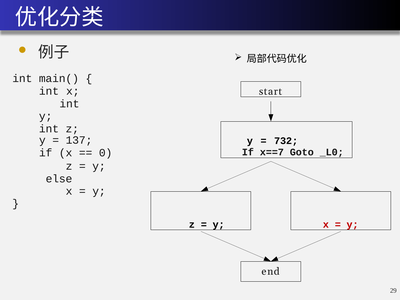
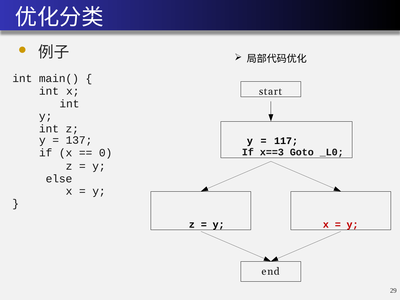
732: 732 -> 117
x==7: x==7 -> x==3
